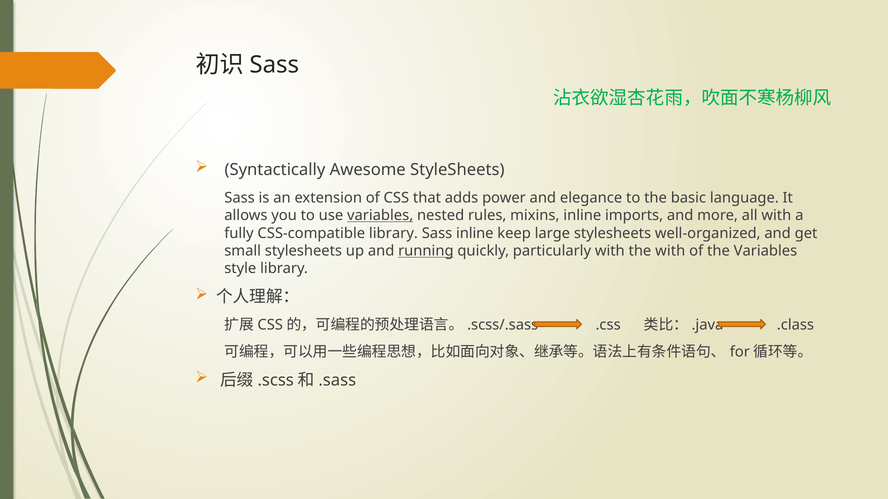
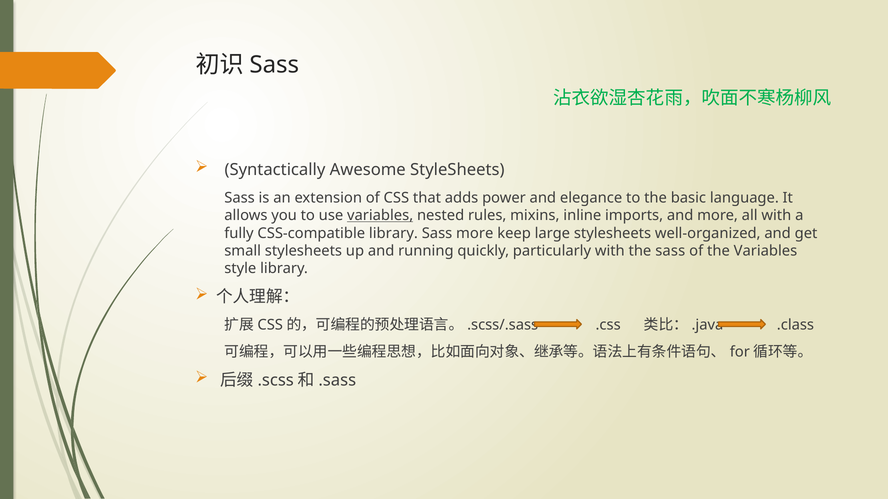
Sass inline: inline -> more
running underline: present -> none
the with: with -> sass
